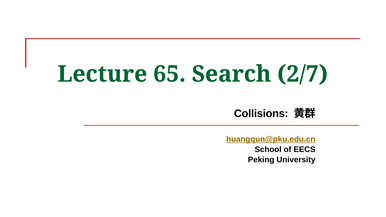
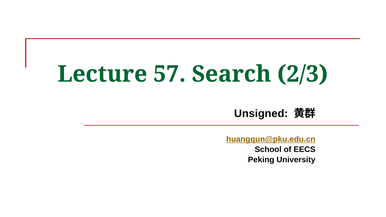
65: 65 -> 57
2/7: 2/7 -> 2/3
Collisions: Collisions -> Unsigned
